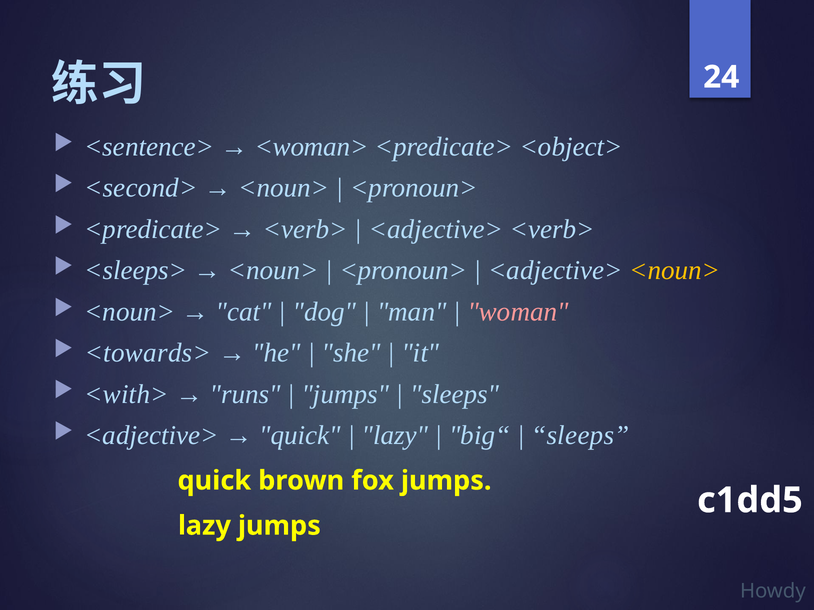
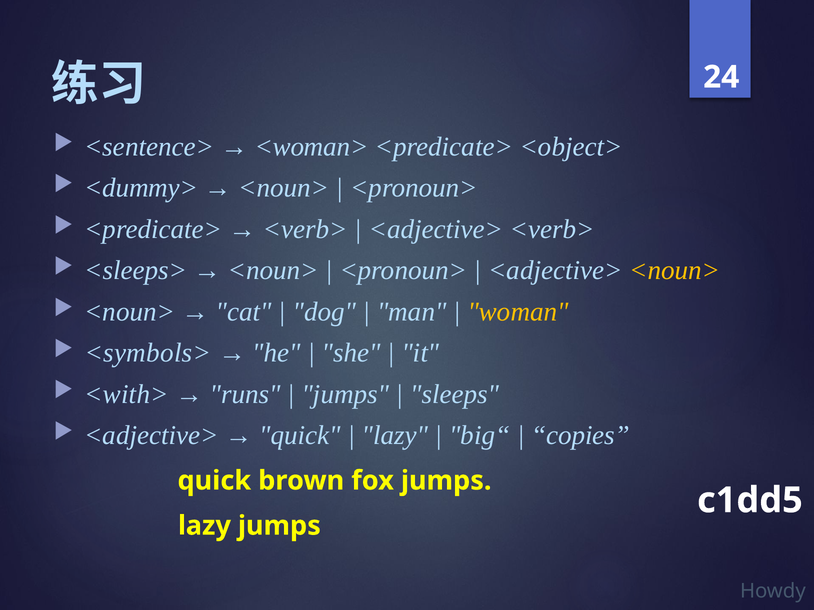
<second>: <second> -> <dummy>
woman colour: pink -> yellow
<towards>: <towards> -> <symbols>
sleeps at (580, 436): sleeps -> copies
